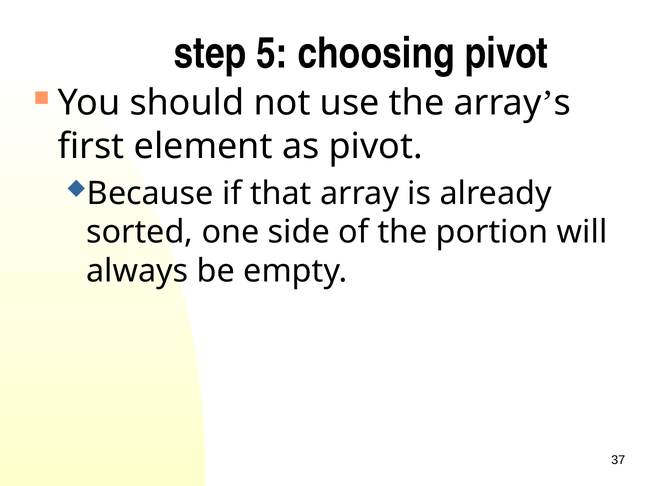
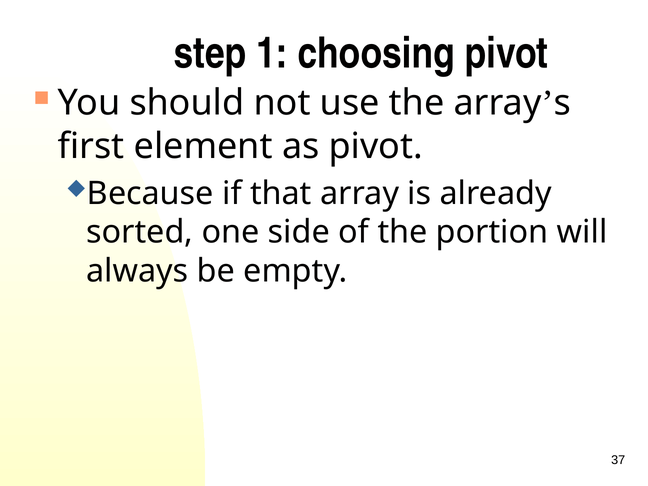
5: 5 -> 1
